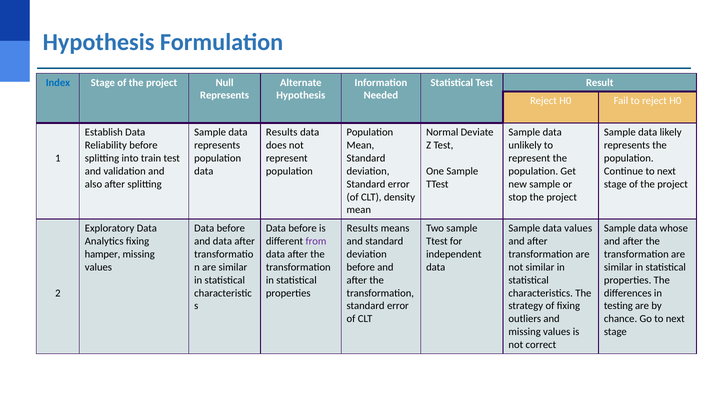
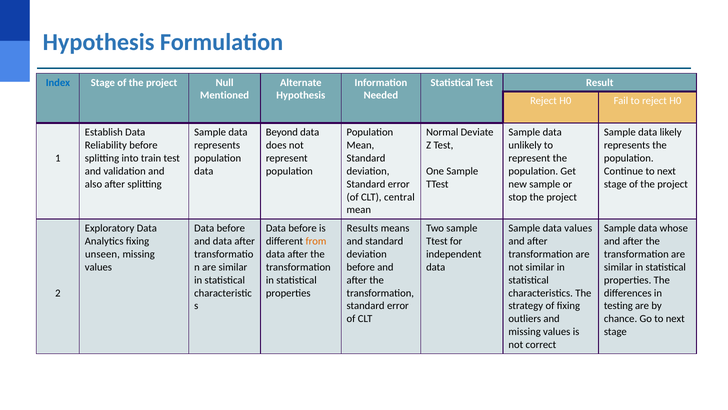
Represents at (225, 95): Represents -> Mentioned
Results at (282, 132): Results -> Beyond
density: density -> central
from colour: purple -> orange
hamper: hamper -> unseen
